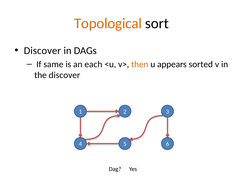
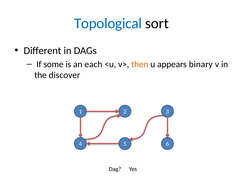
Topological colour: orange -> blue
Discover at (42, 51): Discover -> Different
same: same -> some
sorted: sorted -> binary
